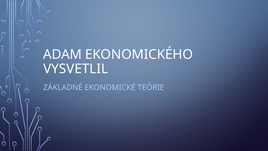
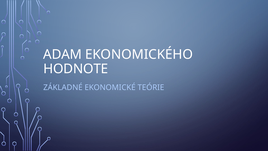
VYSVETLIL: VYSVETLIL -> HODNOTE
